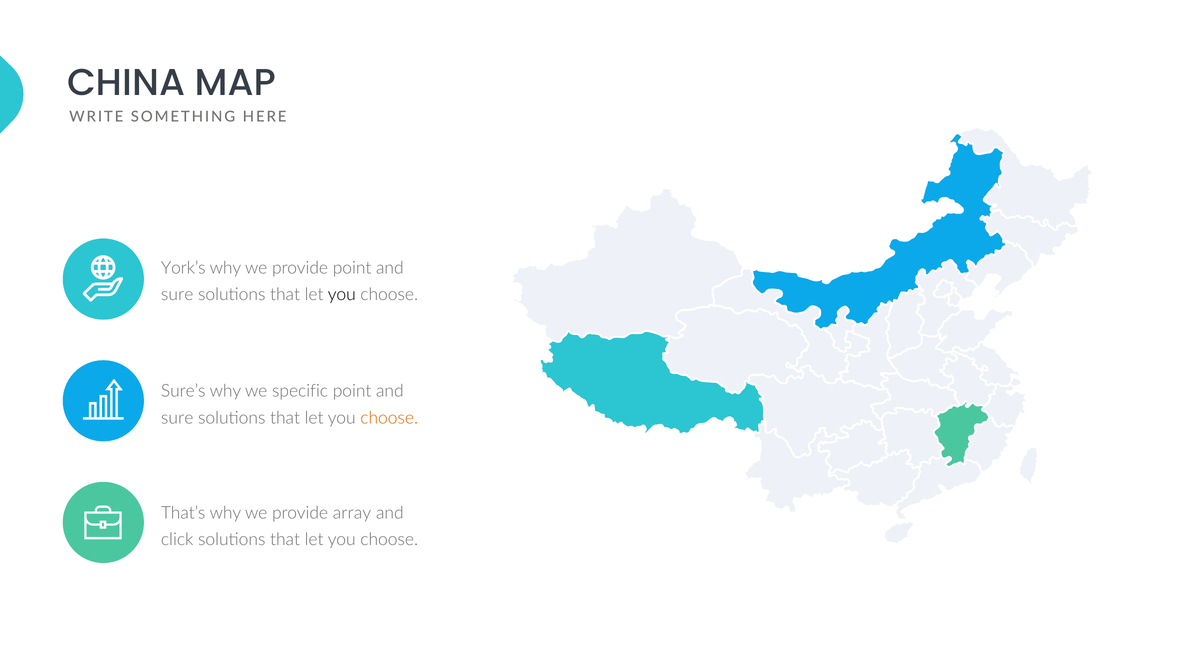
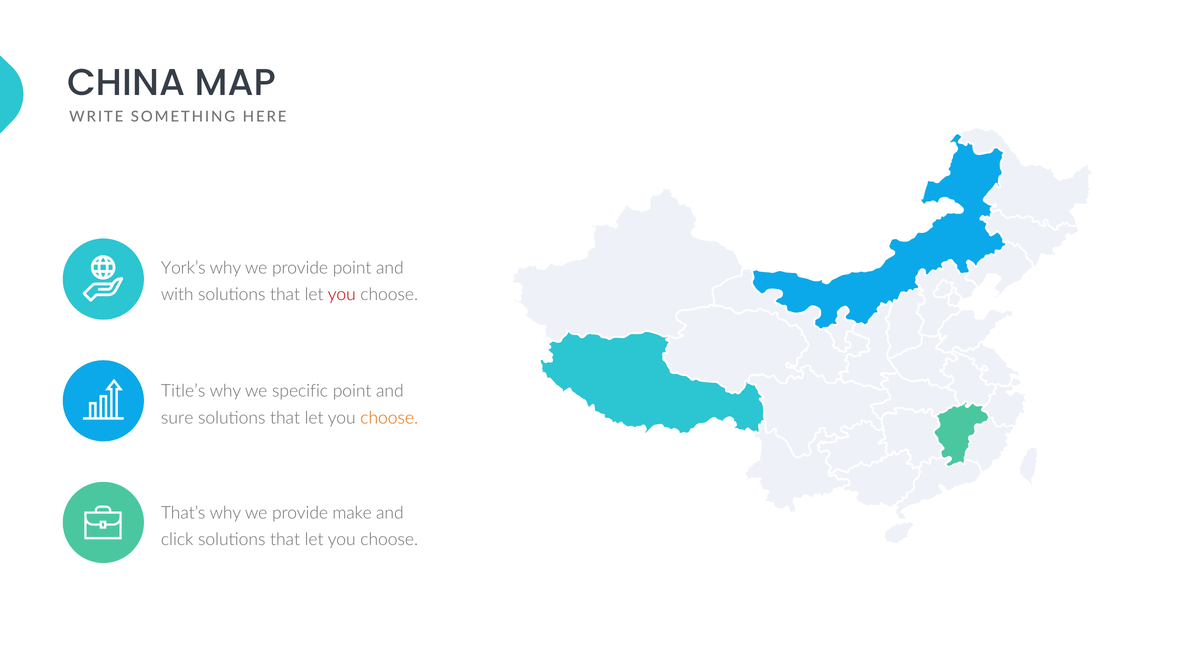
sure at (177, 295): sure -> with
you at (342, 295) colour: black -> red
Sure’s: Sure’s -> Title’s
array: array -> make
